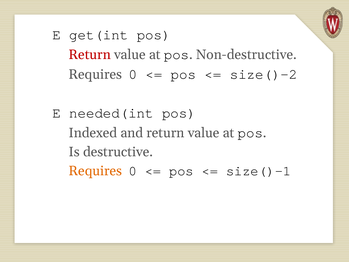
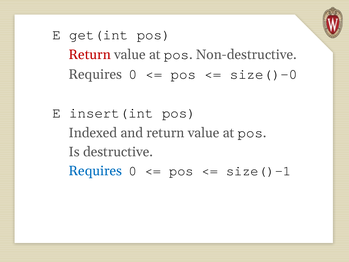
size()-2: size()-2 -> size()-0
needed(int: needed(int -> insert(int
Requires at (95, 171) colour: orange -> blue
